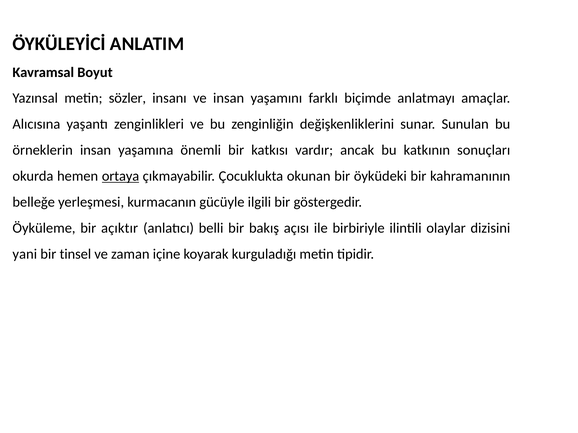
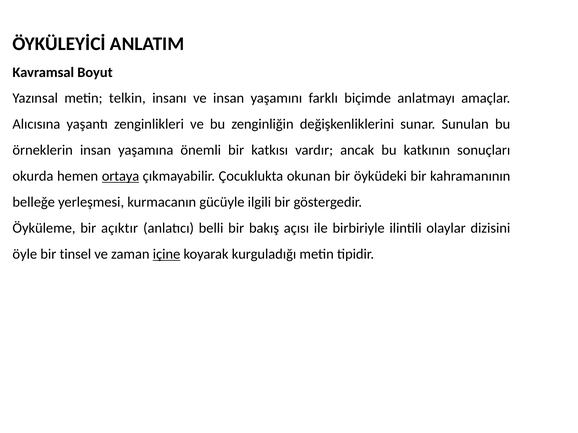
sözler: sözler -> telkin
yani: yani -> öyle
içine underline: none -> present
